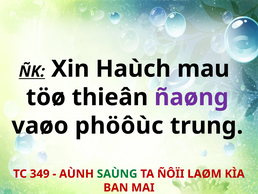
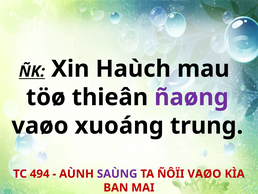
phöôùc: phöôùc -> xuoáng
349: 349 -> 494
SAÙNG colour: green -> purple
ÑÔÏI LAØM: LAØM -> VAØO
